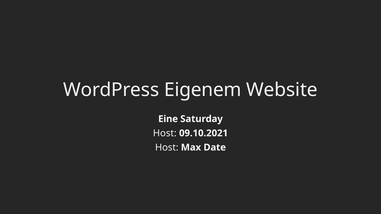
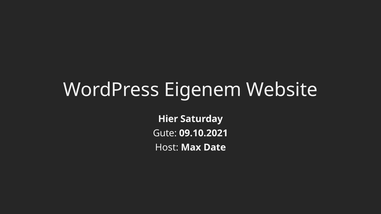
Eine: Eine -> Hier
Host at (165, 133): Host -> Gute
